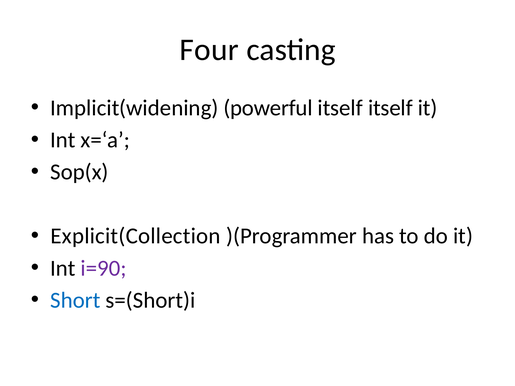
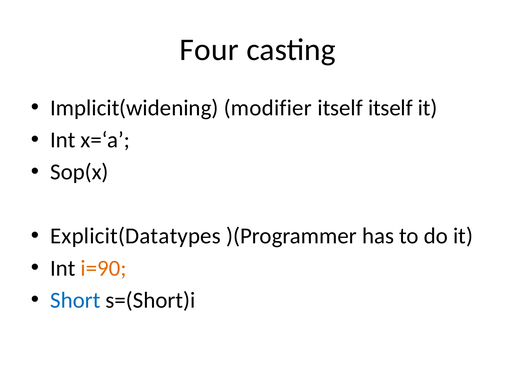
powerful: powerful -> modifier
Explicit(Collection: Explicit(Collection -> Explicit(Datatypes
i=90 colour: purple -> orange
